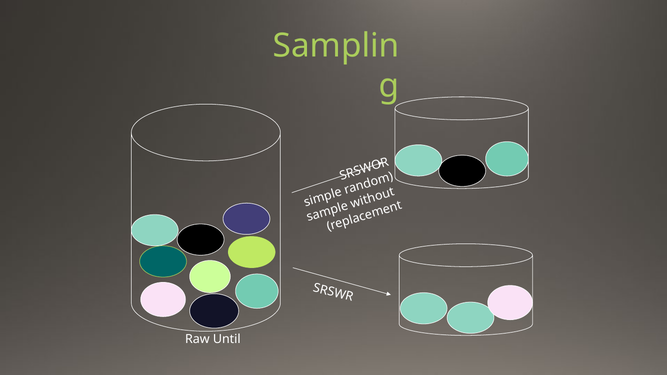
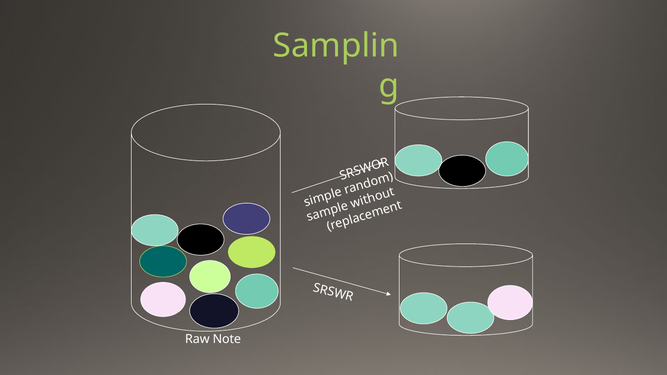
Until: Until -> Note
